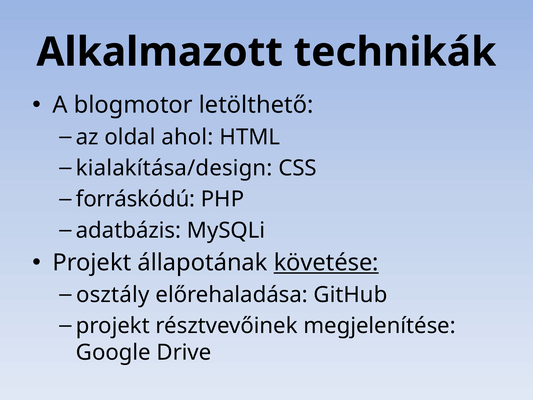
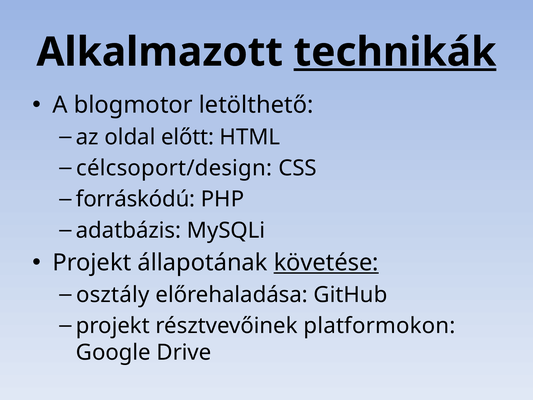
technikák underline: none -> present
ahol: ahol -> előtt
kialakítása/design: kialakítása/design -> célcsoport/design
megjelenítése: megjelenítése -> platformokon
